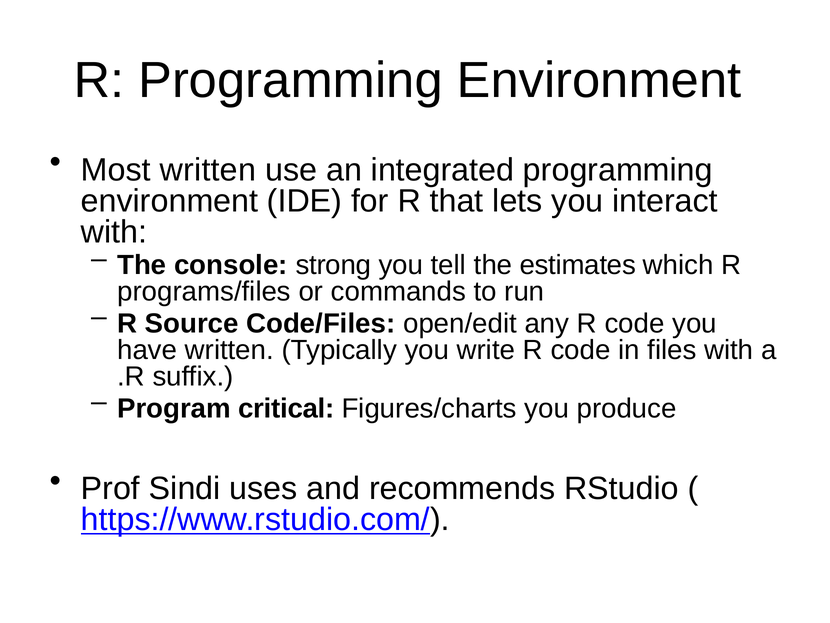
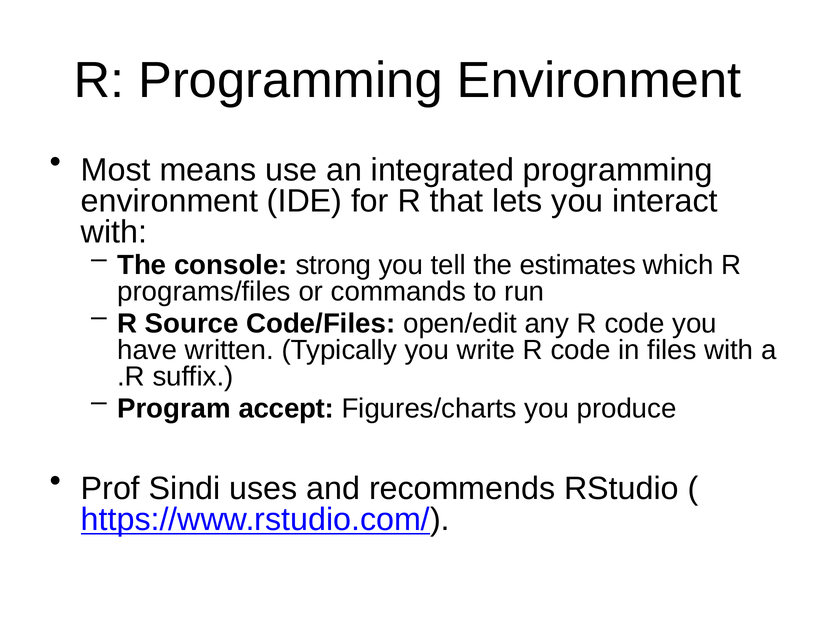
Most written: written -> means
critical: critical -> accept
